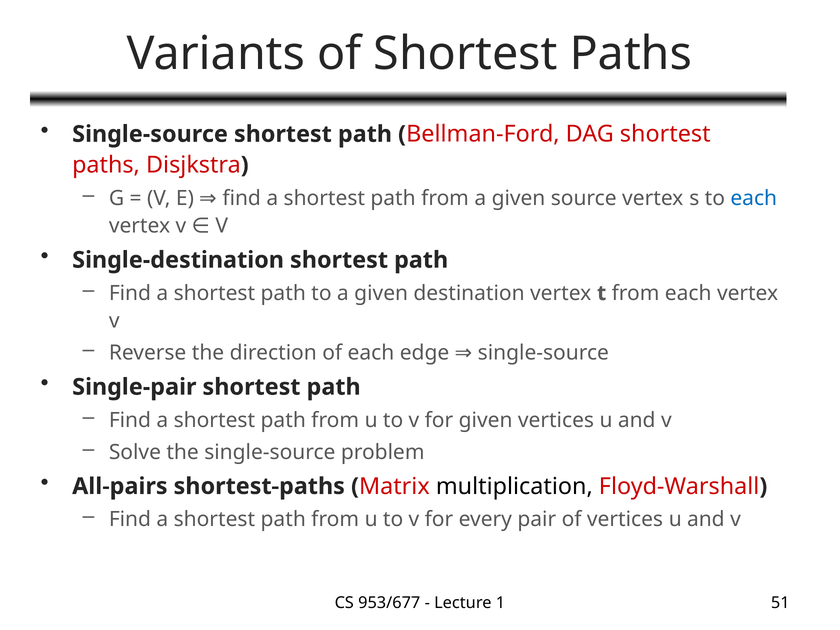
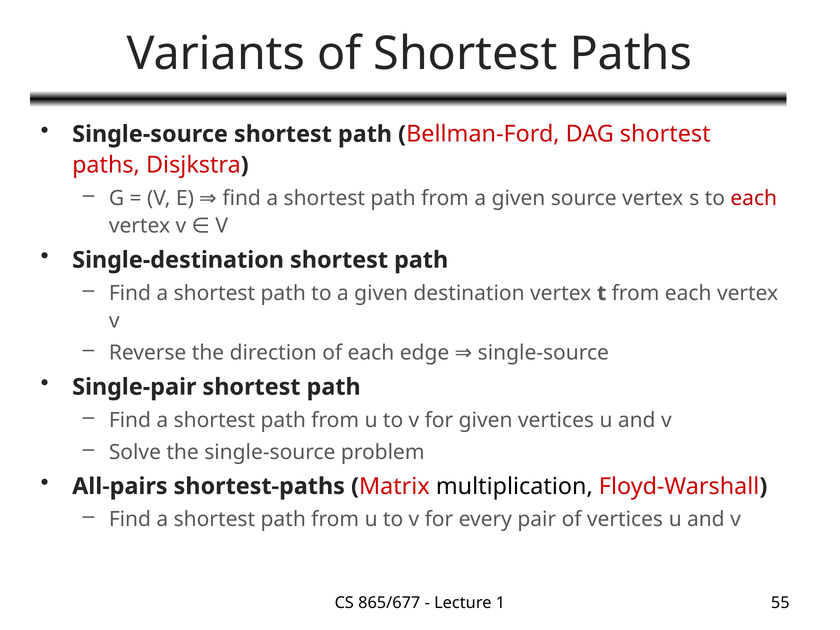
each at (754, 198) colour: blue -> red
953/677: 953/677 -> 865/677
51: 51 -> 55
